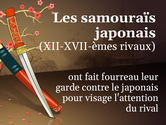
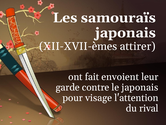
rivaux: rivaux -> attirer
fourreau: fourreau -> envoient
